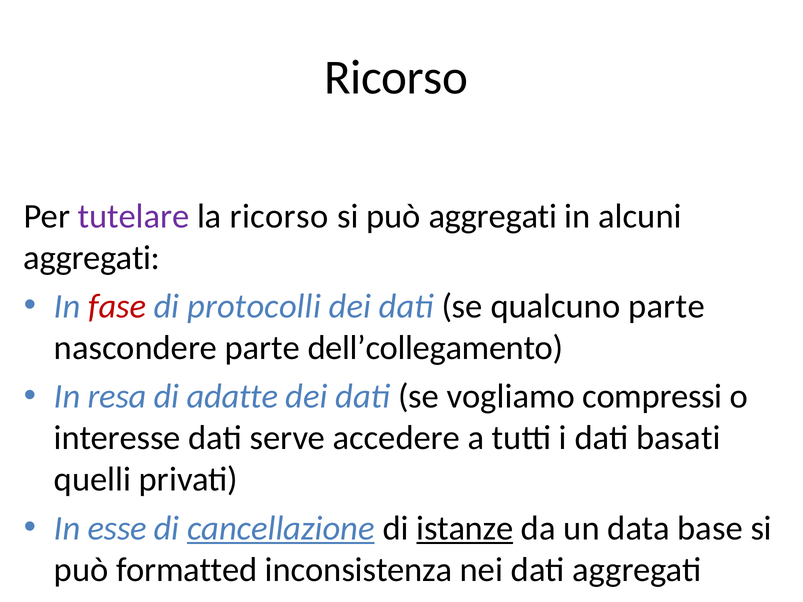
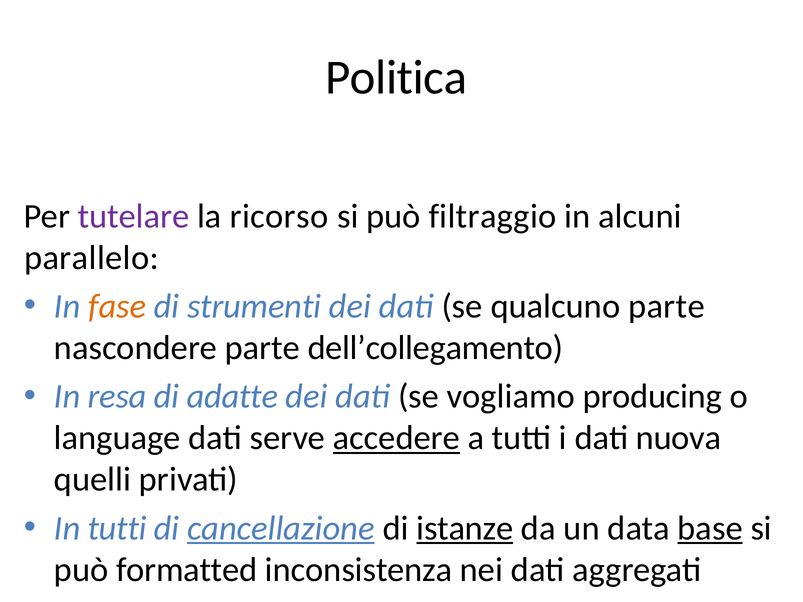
Ricorso at (396, 78): Ricorso -> Politica
può aggregati: aggregati -> filtraggio
aggregati at (92, 258): aggregati -> parallelo
fase colour: red -> orange
protocolli: protocolli -> strumenti
compressi: compressi -> producing
interesse: interesse -> language
accedere underline: none -> present
basati: basati -> nuova
In esse: esse -> tutti
base underline: none -> present
